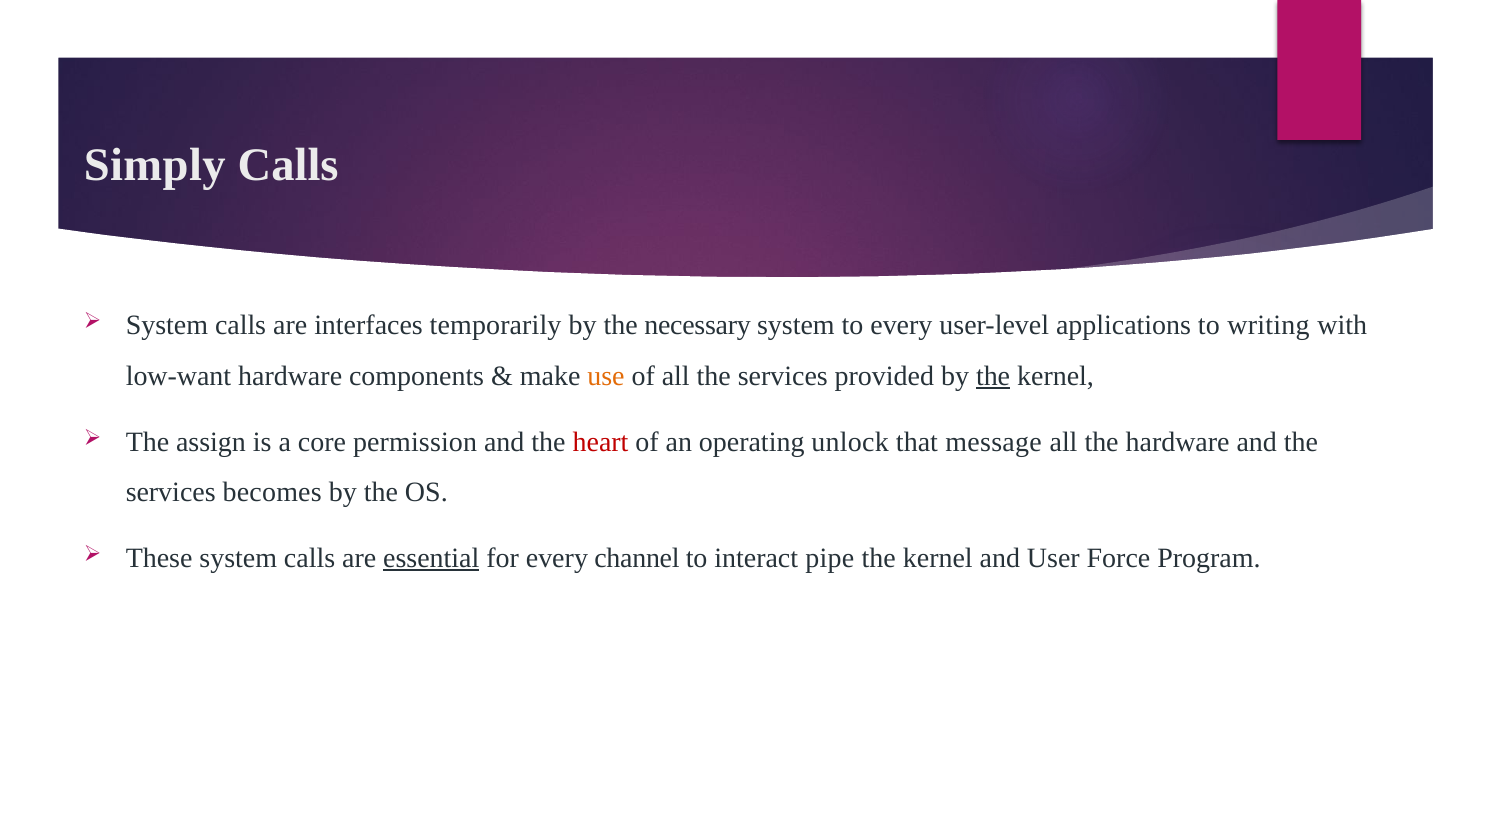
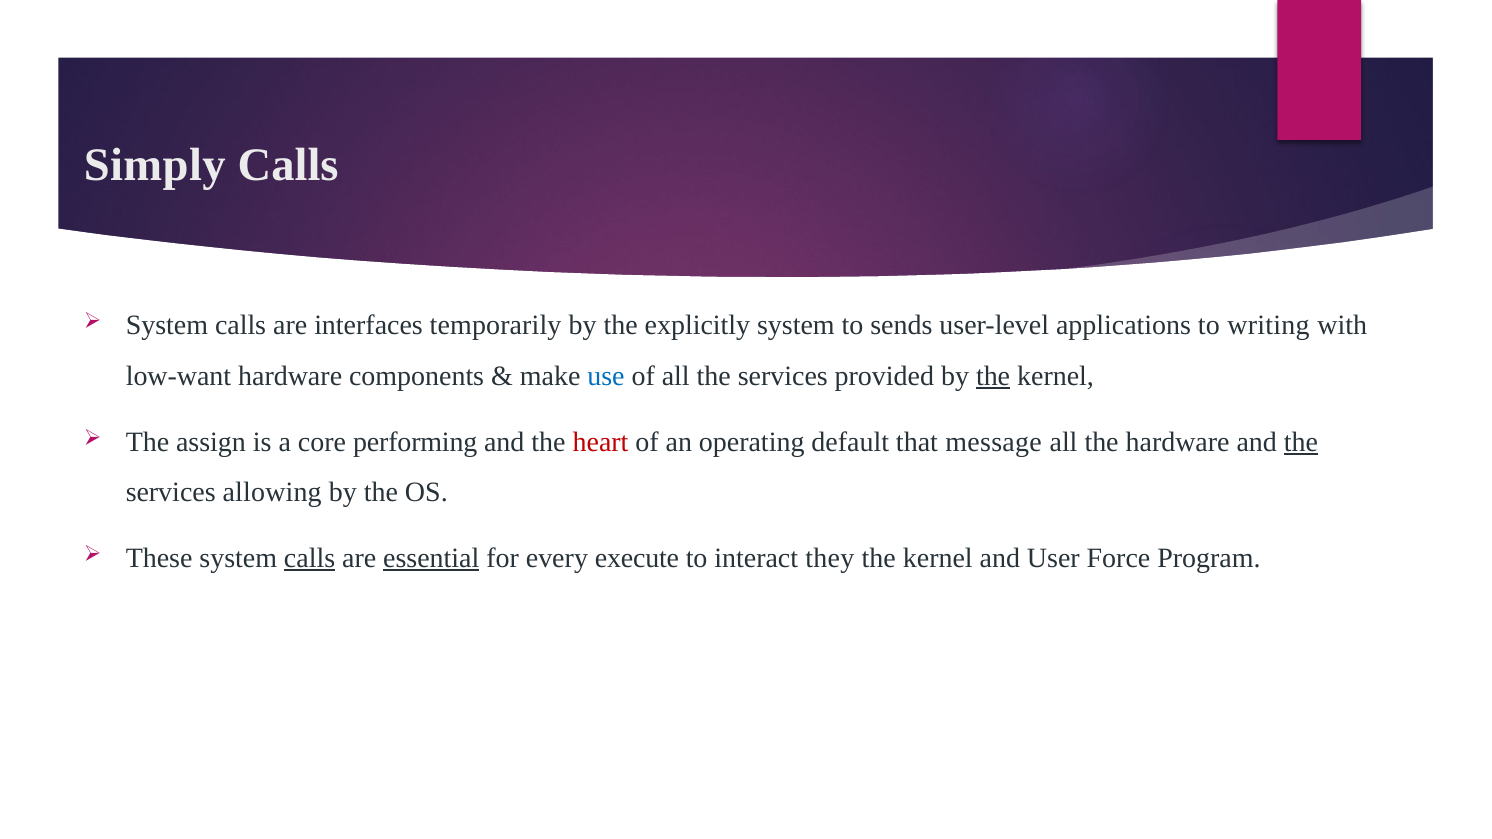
necessary: necessary -> explicitly
to every: every -> sends
use colour: orange -> blue
permission: permission -> performing
unlock: unlock -> default
the at (1301, 442) underline: none -> present
becomes: becomes -> allowing
calls at (310, 558) underline: none -> present
channel: channel -> execute
pipe: pipe -> they
